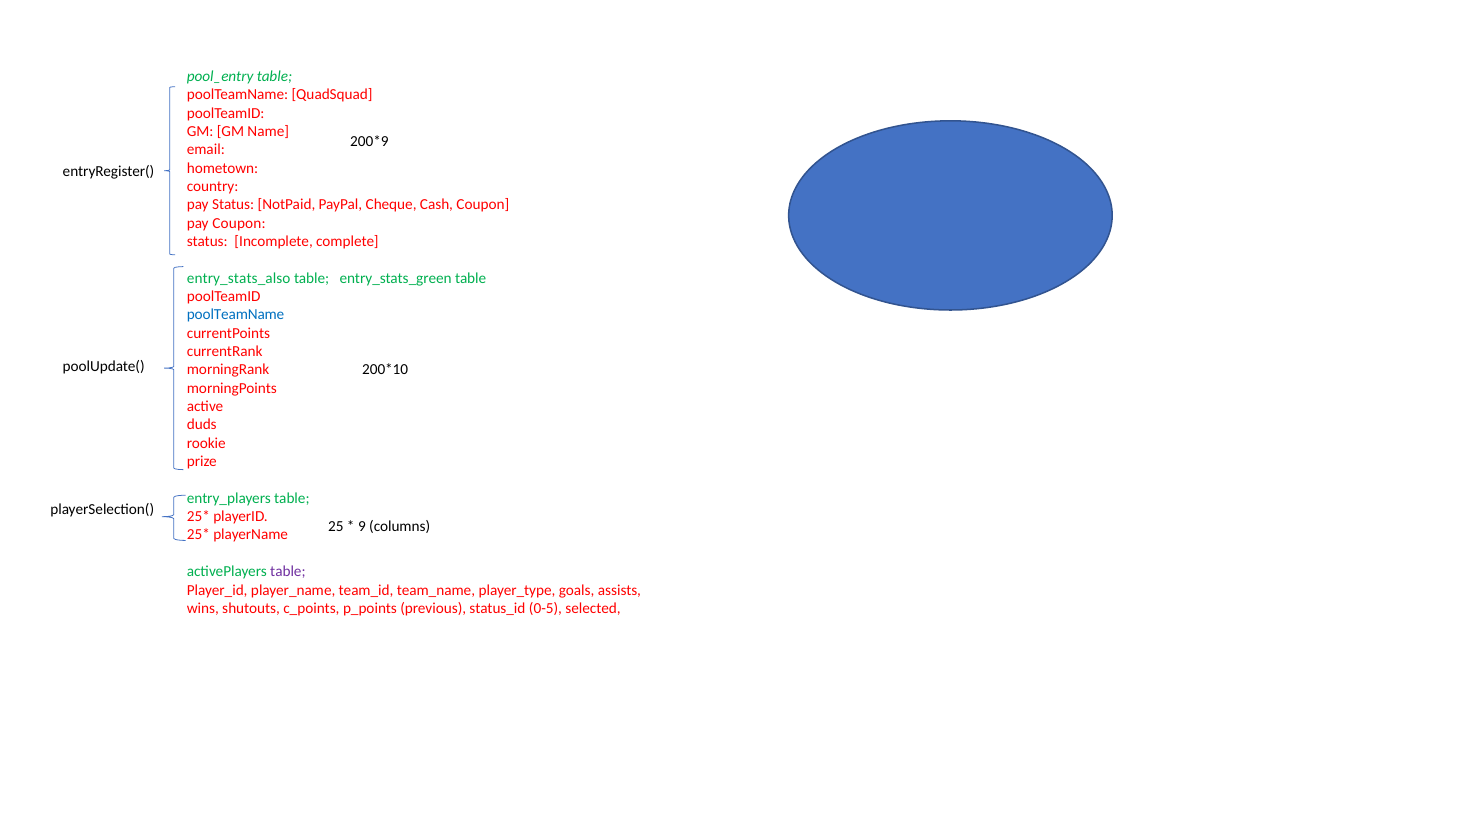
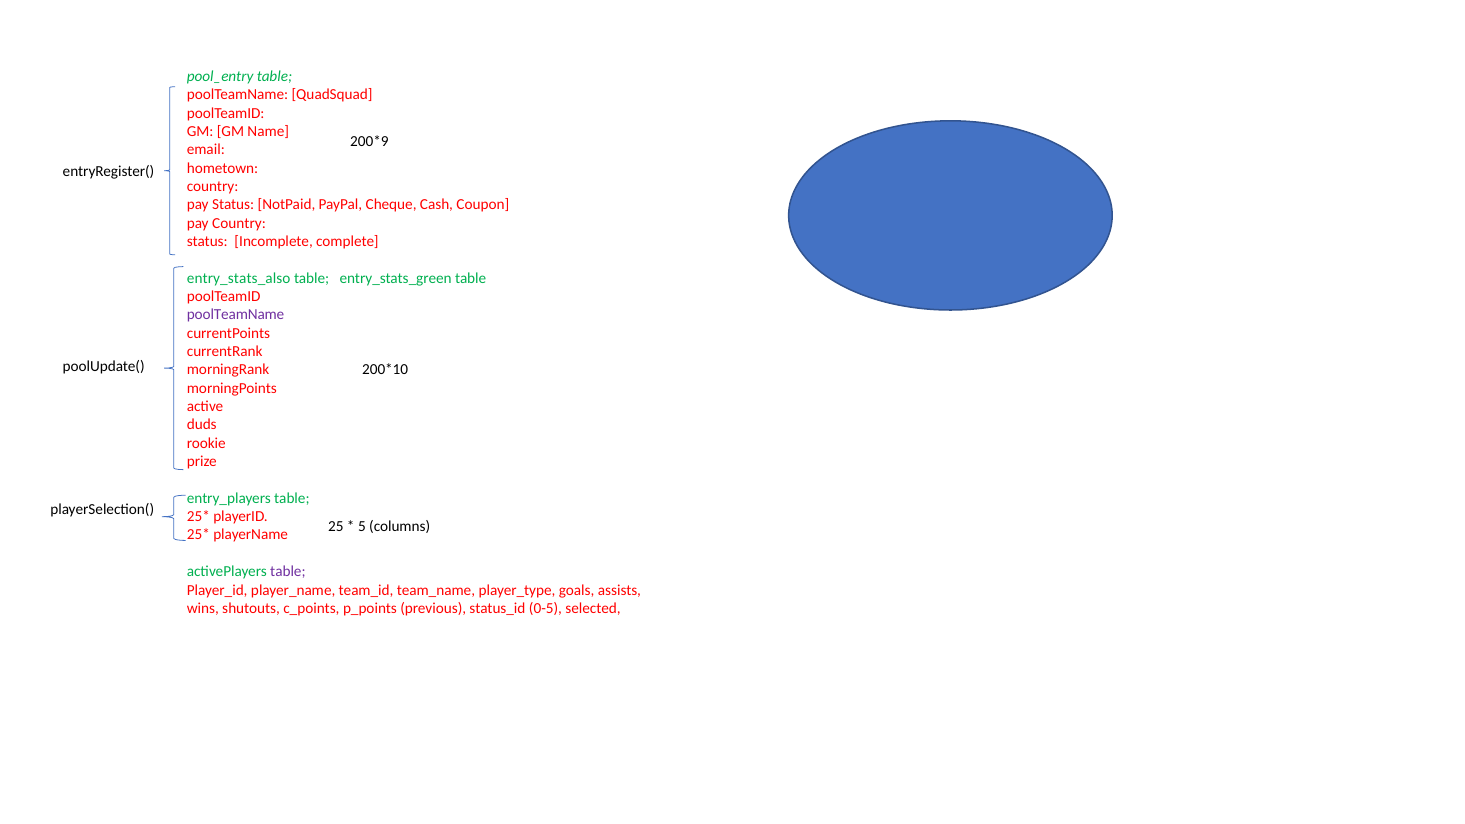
pay Coupon: Coupon -> Country
poolTeamName at (236, 315) colour: blue -> purple
9: 9 -> 5
